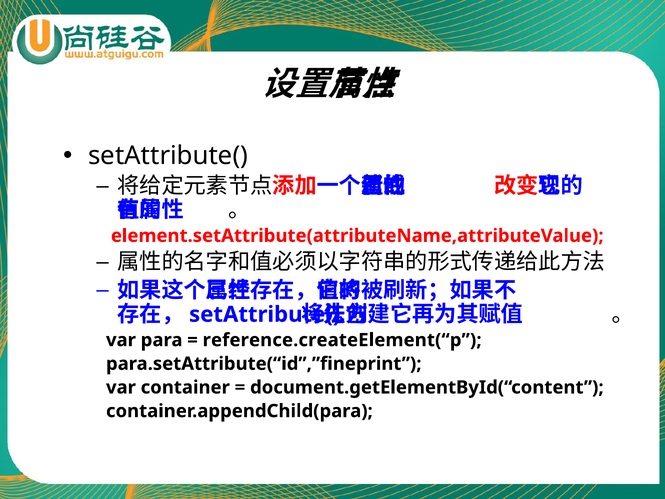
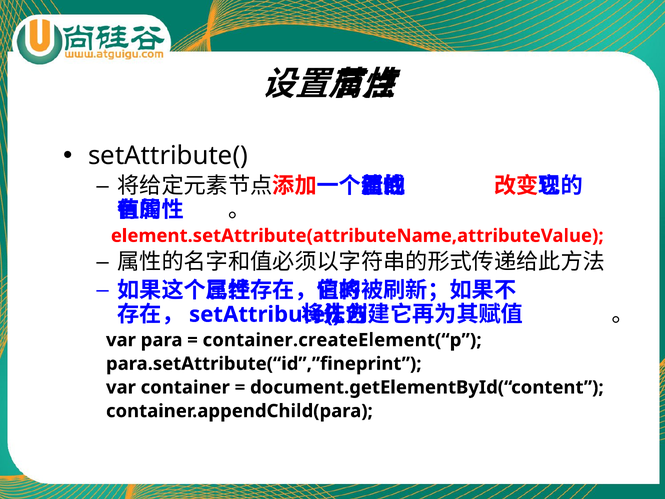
reference.createElement(“p: reference.createElement(“p -> container.createElement(“p
